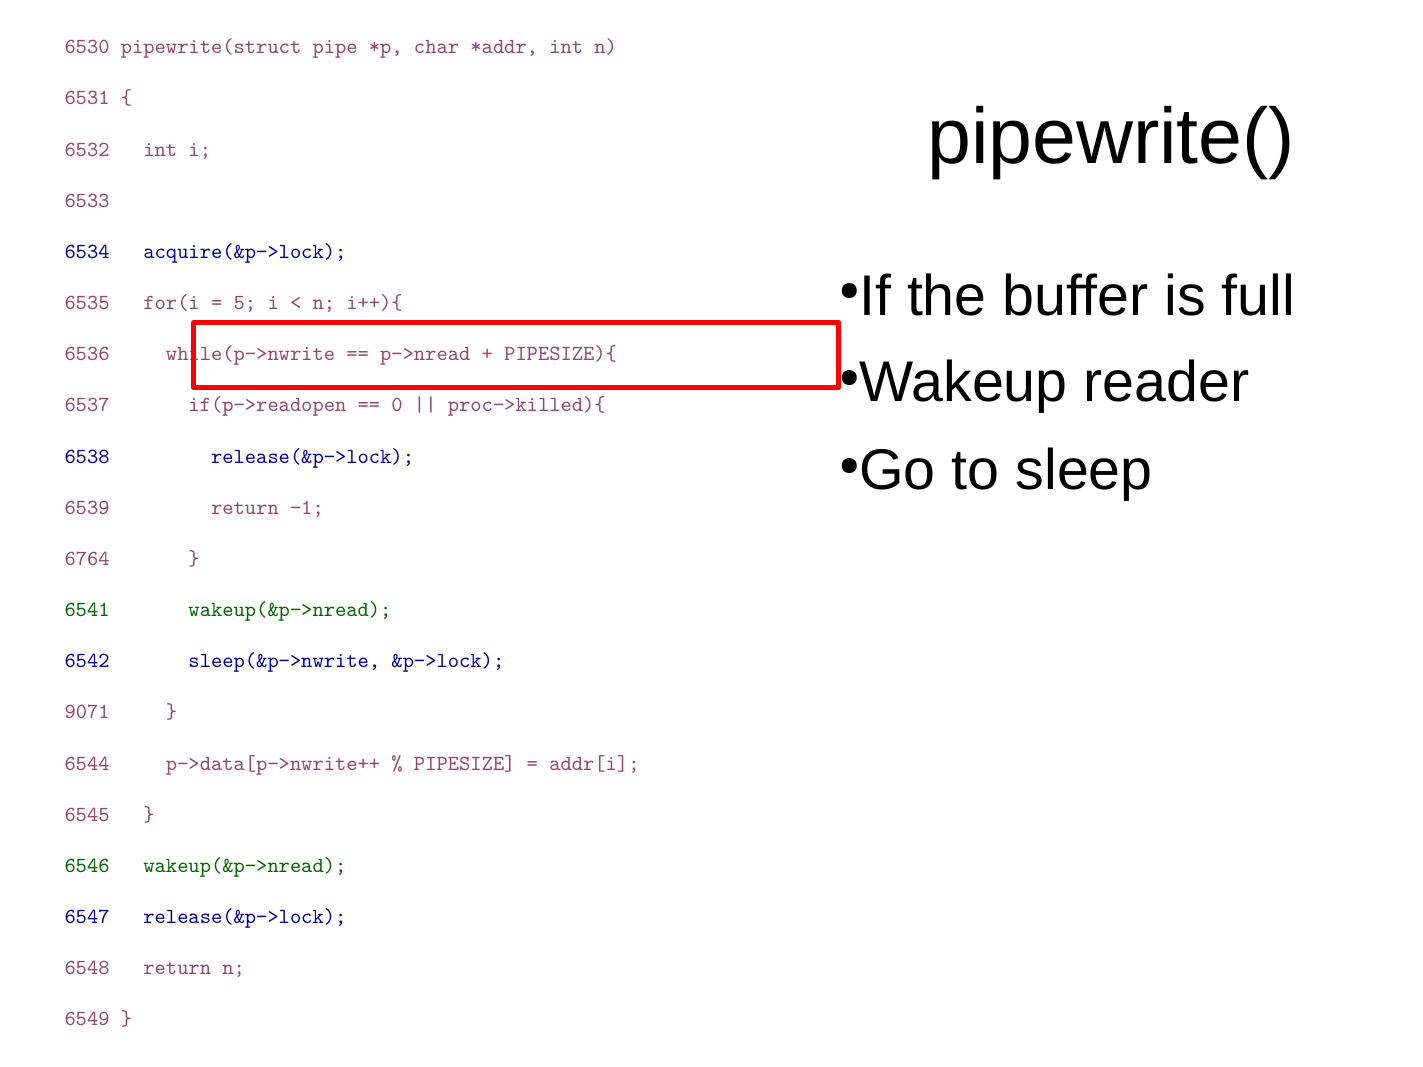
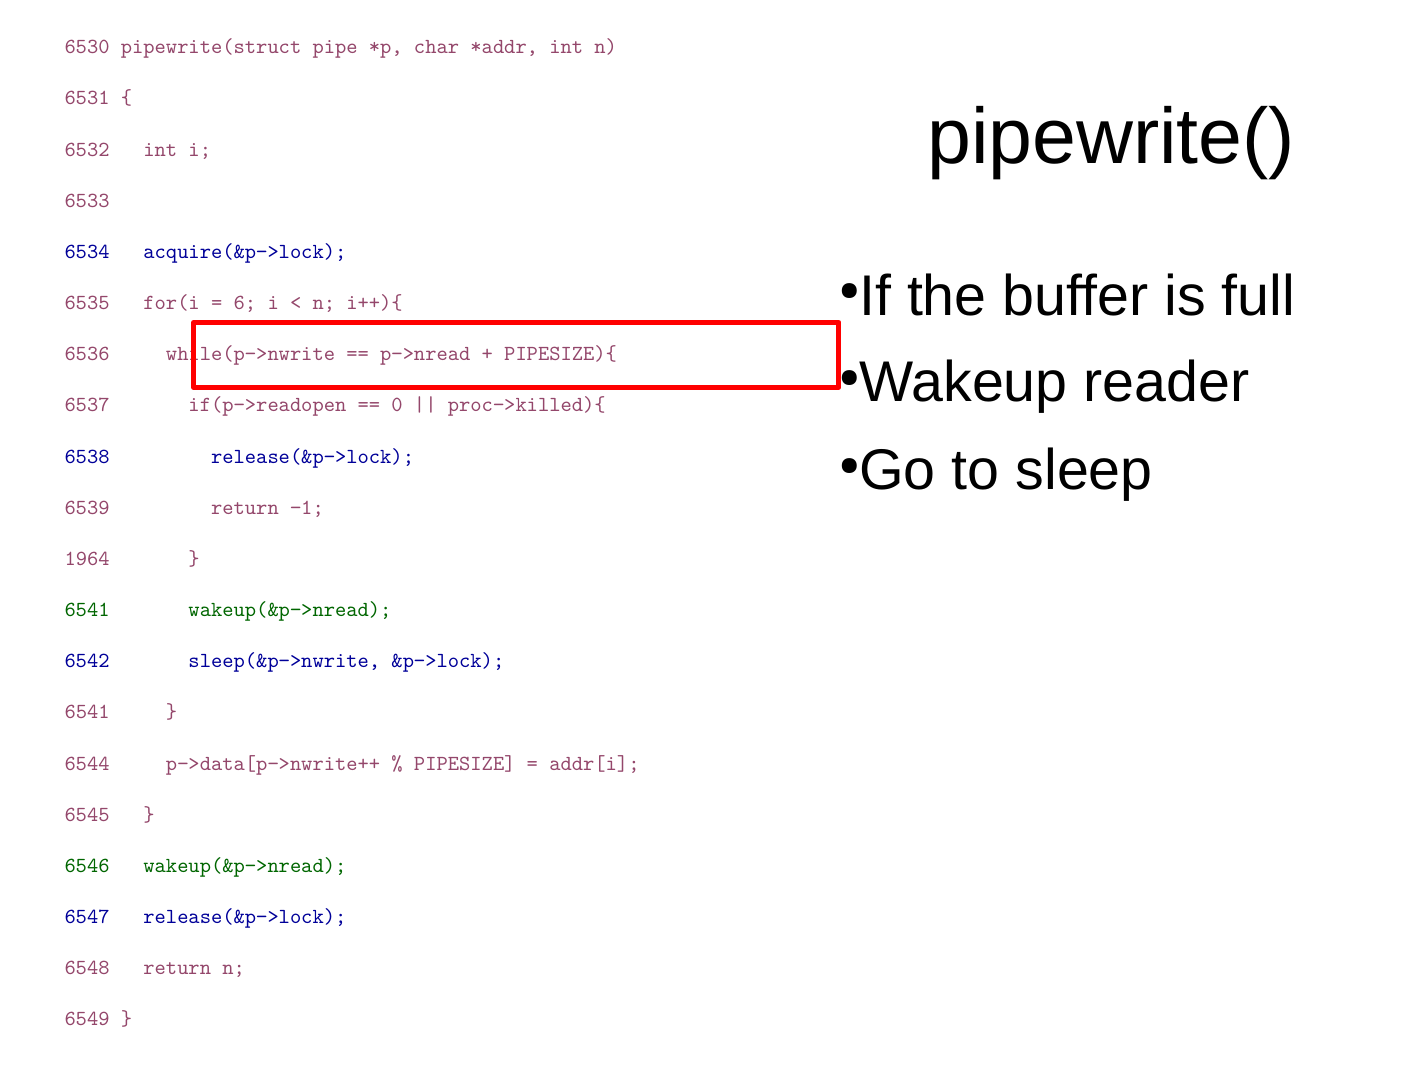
5: 5 -> 6
6764: 6764 -> 1964
9071 at (87, 712): 9071 -> 6541
